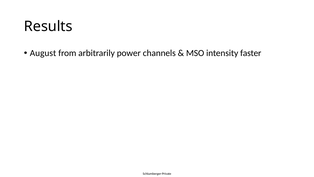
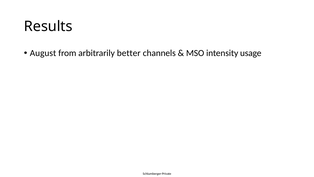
power: power -> better
faster: faster -> usage
